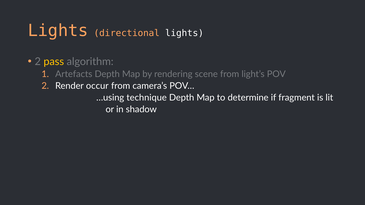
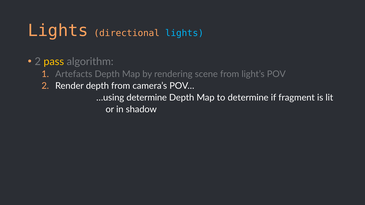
lights at (184, 33) colour: white -> light blue
Render occur: occur -> depth
…using technique: technique -> determine
